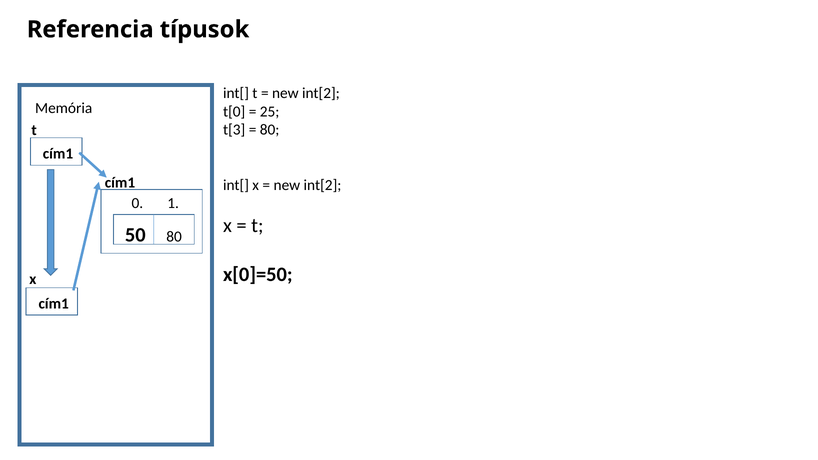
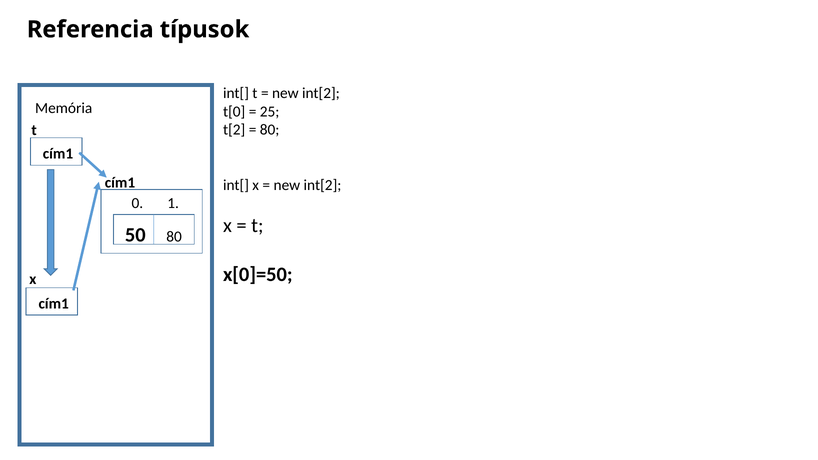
t[3: t[3 -> t[2
